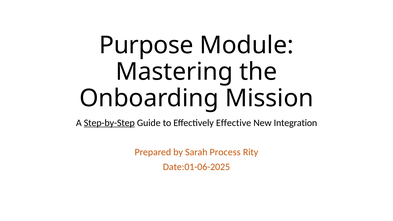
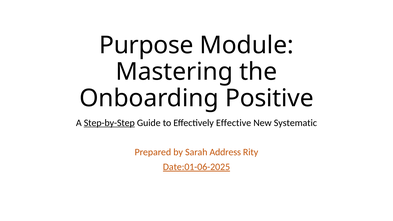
Mission: Mission -> Positive
Integration: Integration -> Systematic
Process: Process -> Address
Date:01-06-2025 underline: none -> present
